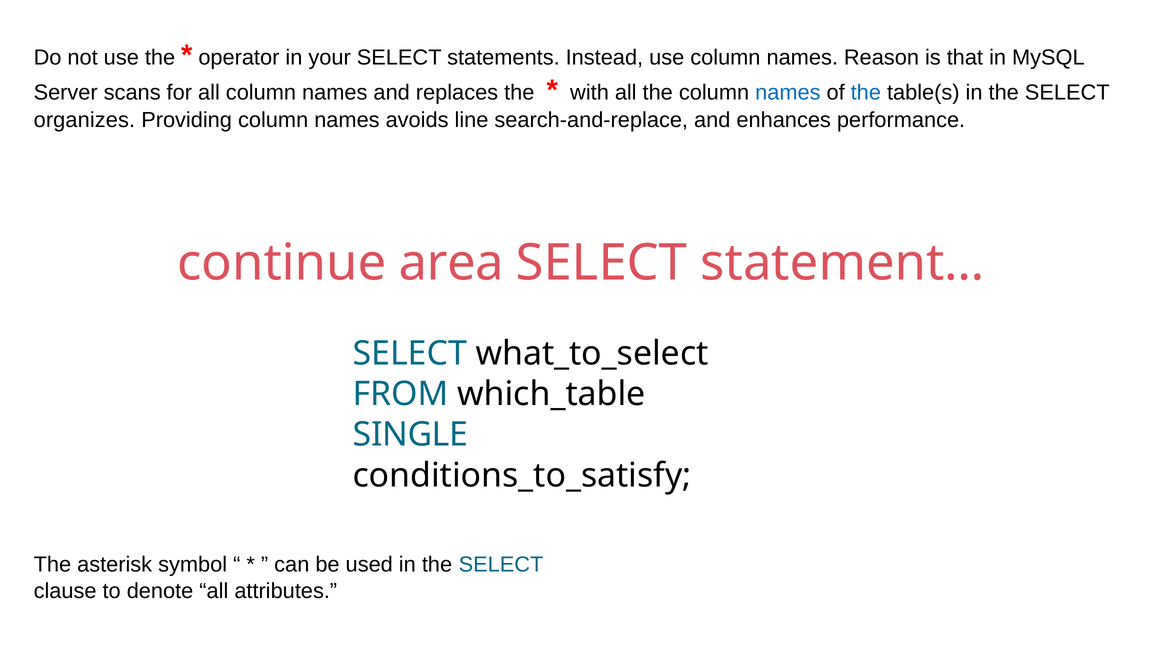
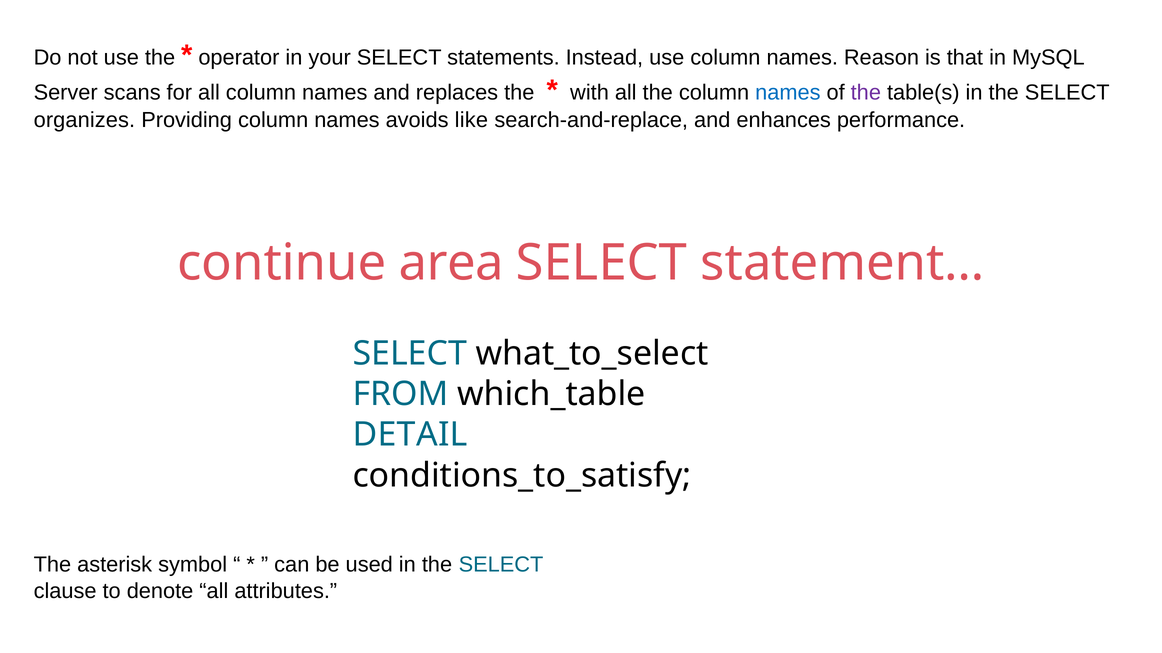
the at (866, 93) colour: blue -> purple
line: line -> like
SINGLE: SINGLE -> DETAIL
